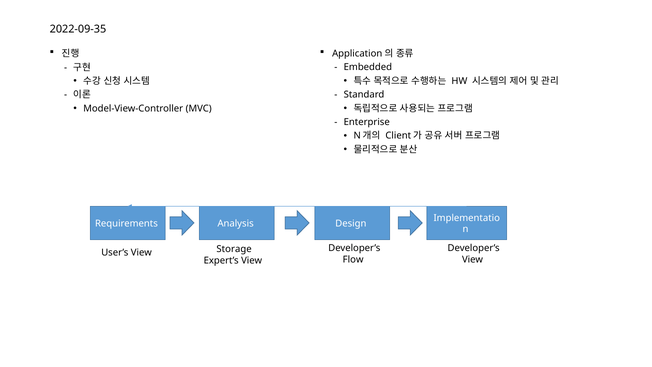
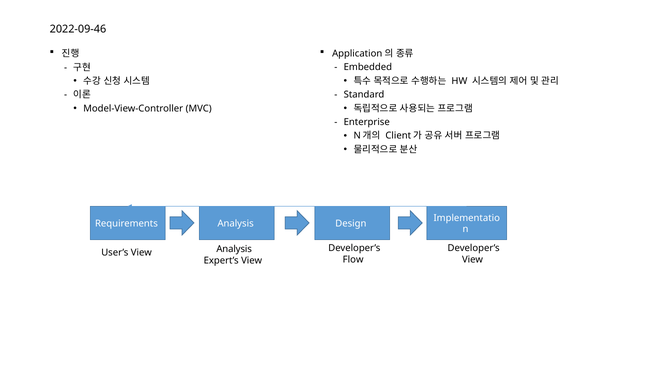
2022-09-35: 2022-09-35 -> 2022-09-46
Storage at (234, 249): Storage -> Analysis
